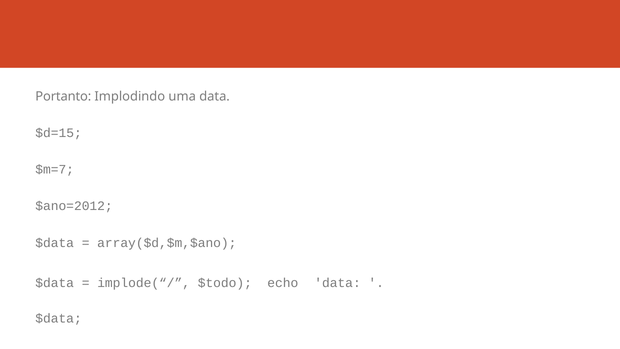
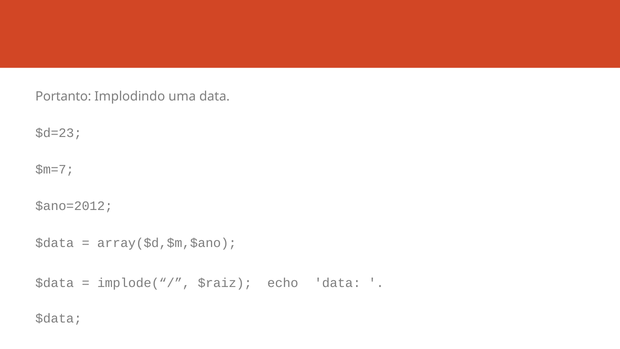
$d=15: $d=15 -> $d=23
$todo: $todo -> $raiz
